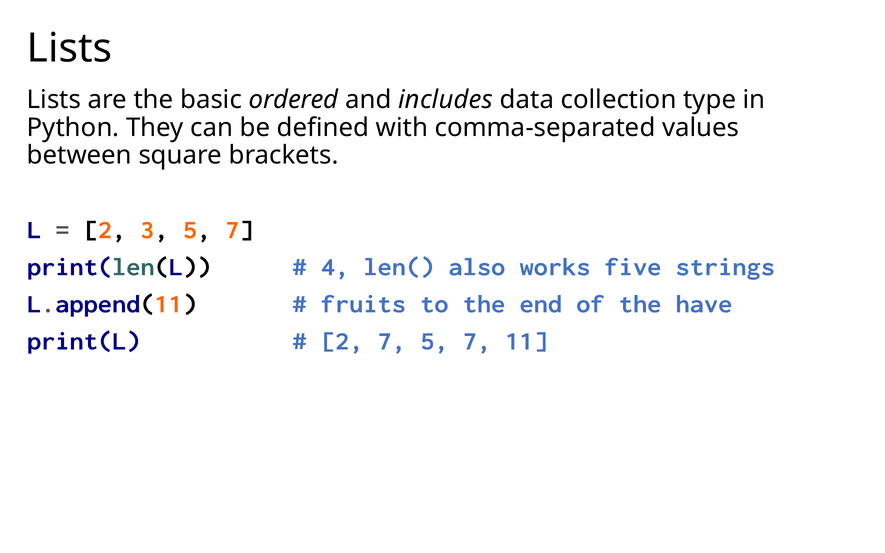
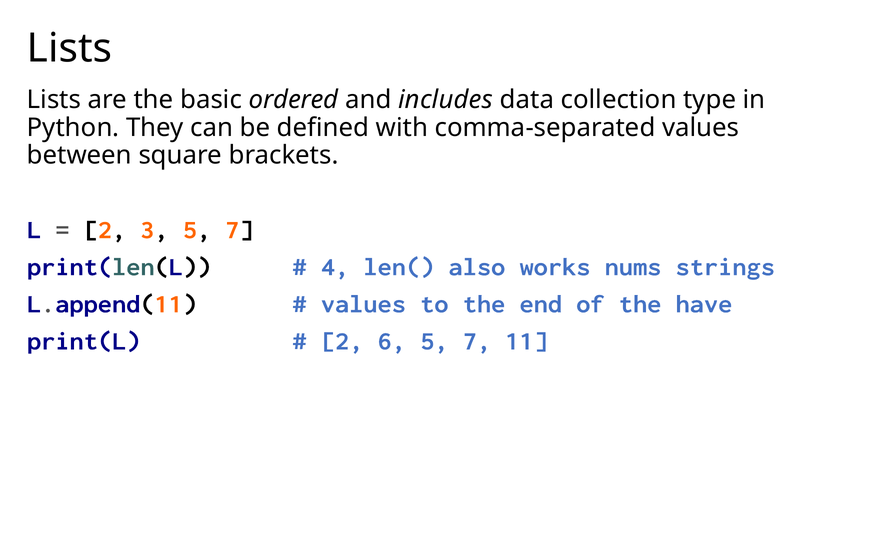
five: five -> nums
fruits at (363, 304): fruits -> values
2 7: 7 -> 6
